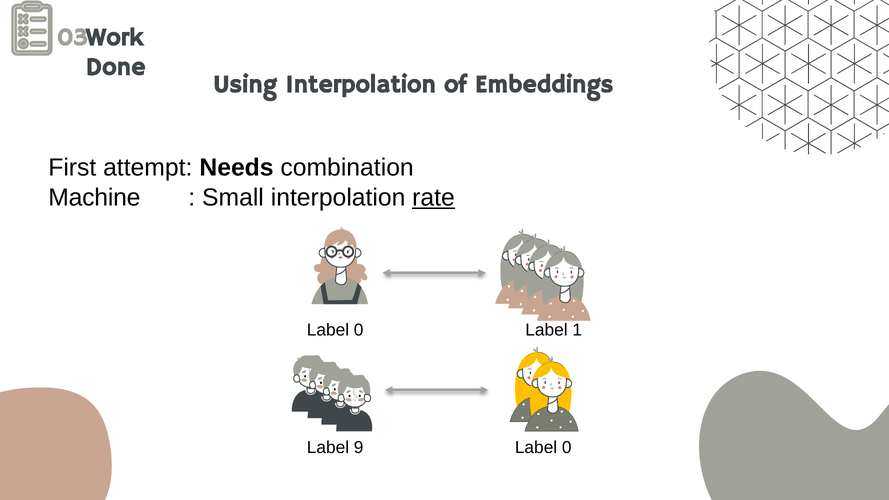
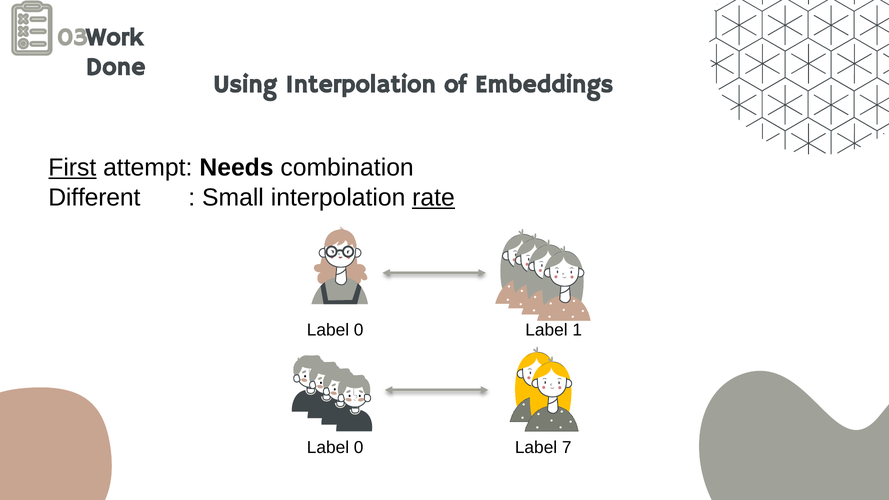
First underline: none -> present
Machine: Machine -> Different
9 at (359, 448): 9 -> 0
0 at (567, 448): 0 -> 7
